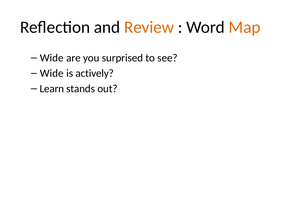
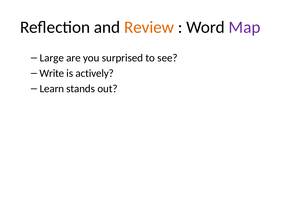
Map colour: orange -> purple
Wide at (52, 58): Wide -> Large
Wide at (52, 73): Wide -> Write
